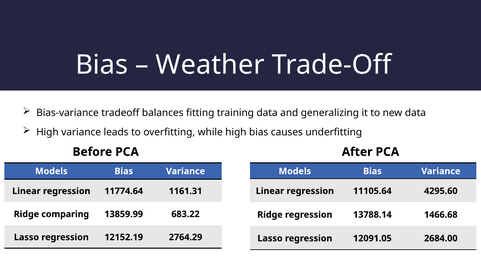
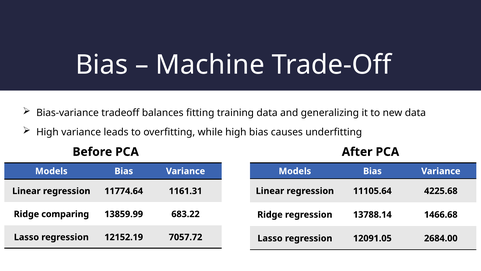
Weather: Weather -> Machine
4295.60: 4295.60 -> 4225.68
2764.29: 2764.29 -> 7057.72
